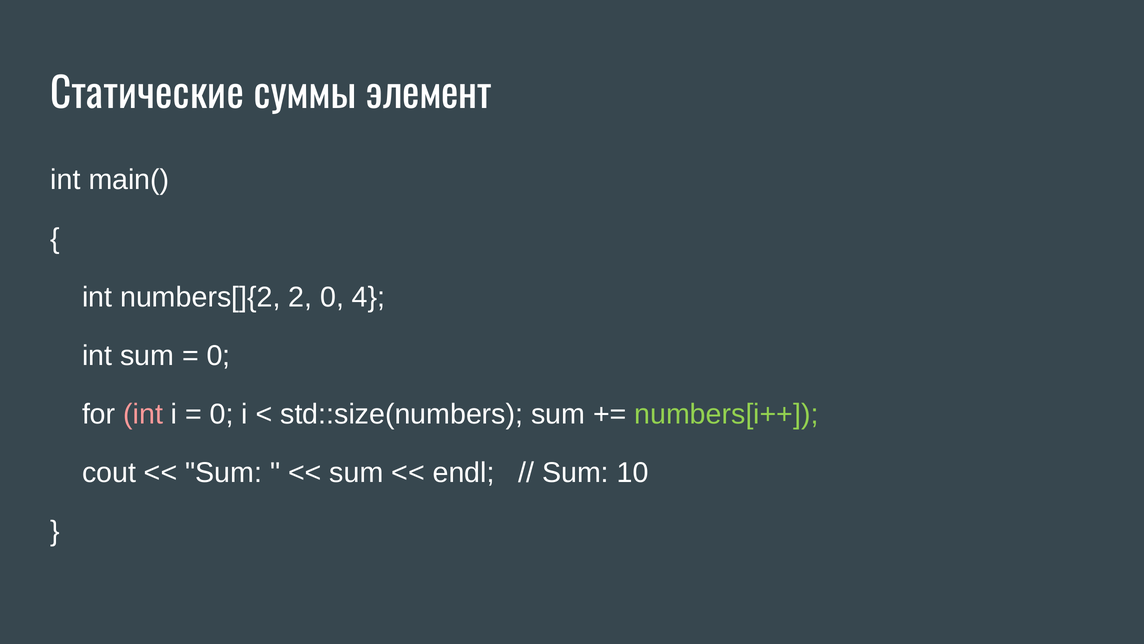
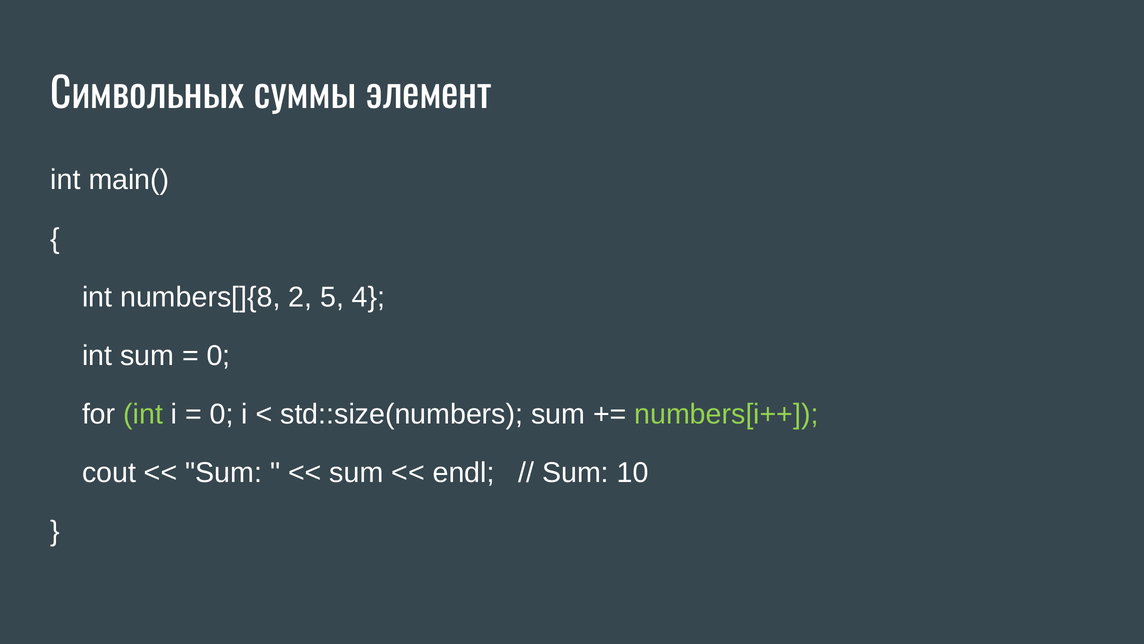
Статические: Статические -> Символьных
numbers[]{2: numbers[]{2 -> numbers[]{8
2 0: 0 -> 5
int at (143, 414) colour: pink -> light green
